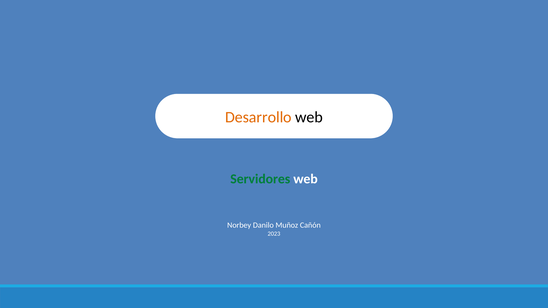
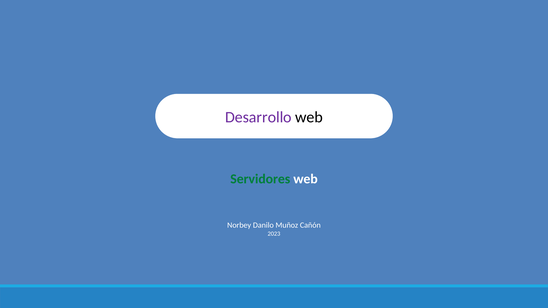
Desarrollo colour: orange -> purple
